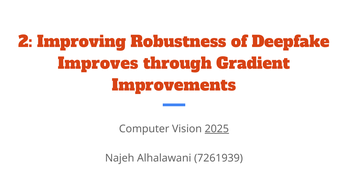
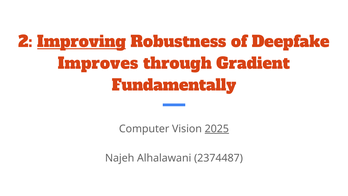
Improving underline: none -> present
Improvements: Improvements -> Fundamentally
7261939: 7261939 -> 2374487
